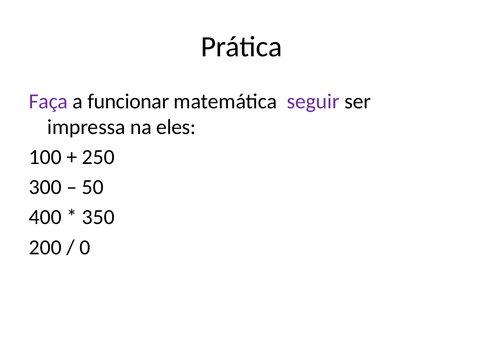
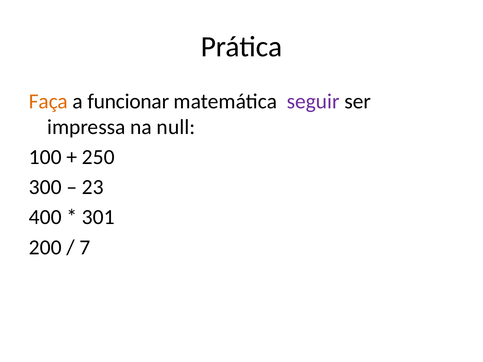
Faça colour: purple -> orange
eles: eles -> null
50: 50 -> 23
350: 350 -> 301
0: 0 -> 7
